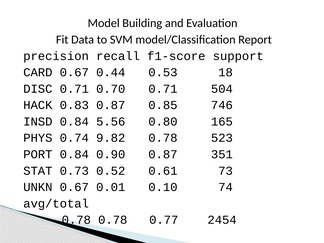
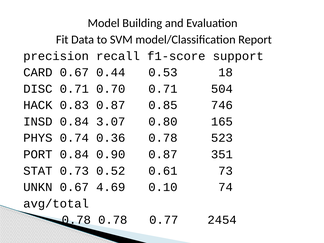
5.56: 5.56 -> 3.07
9.82: 9.82 -> 0.36
0.01: 0.01 -> 4.69
